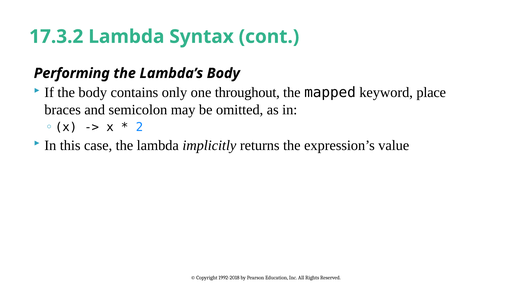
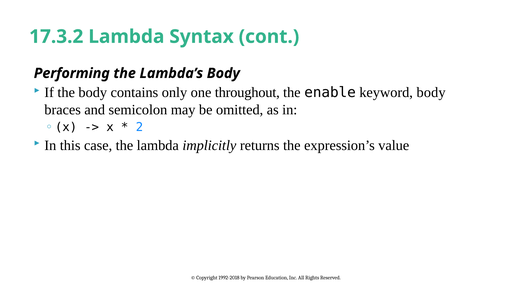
mapped: mapped -> enable
keyword place: place -> body
